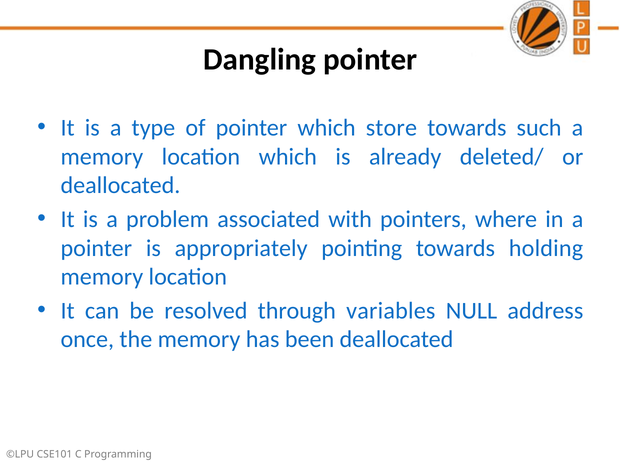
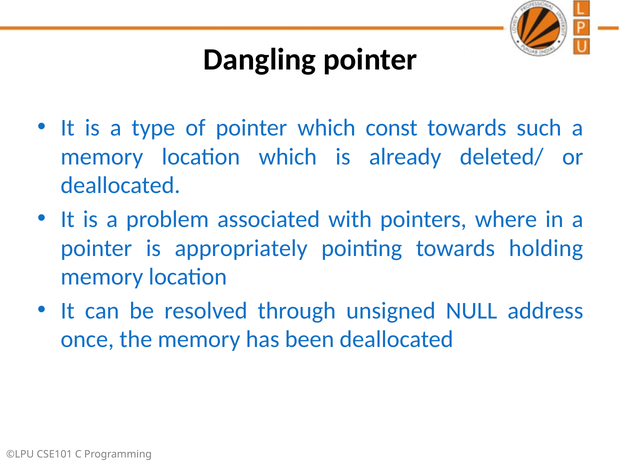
store: store -> const
variables: variables -> unsigned
